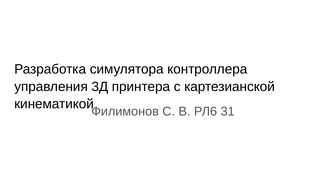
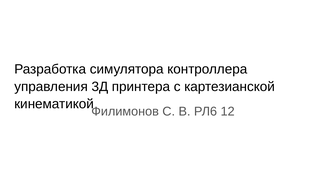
31: 31 -> 12
